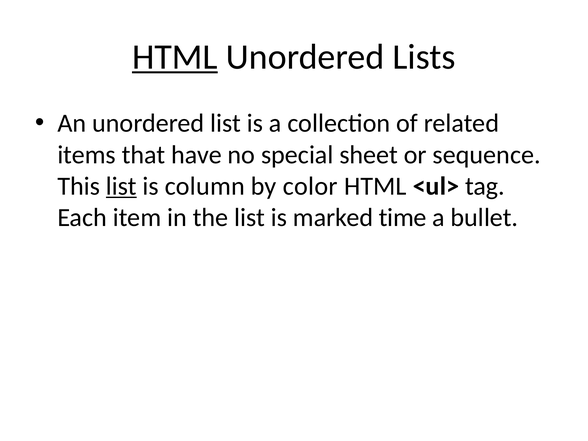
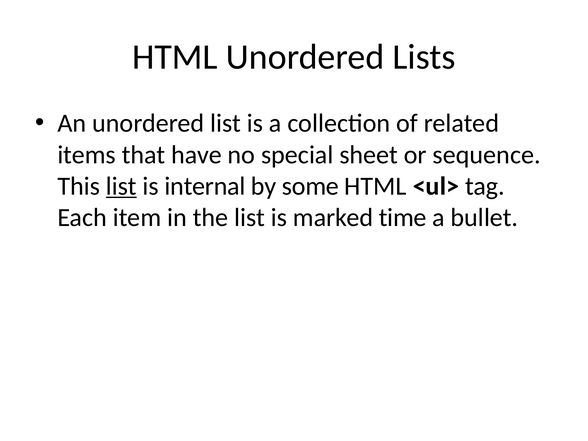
HTML at (175, 57) underline: present -> none
column: column -> internal
color: color -> some
